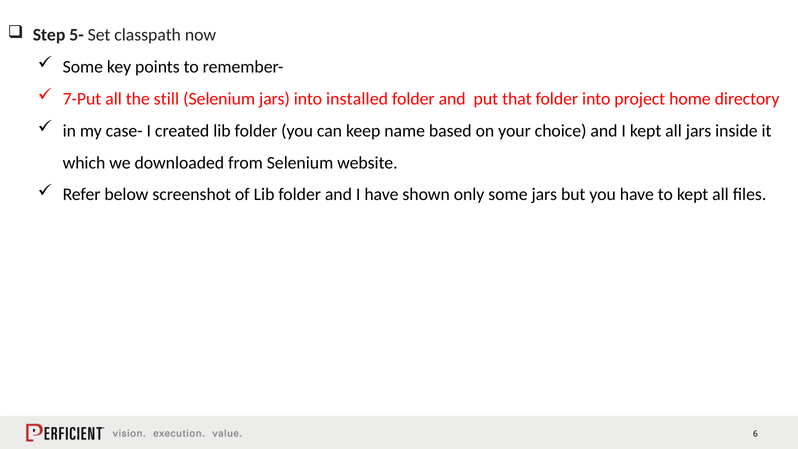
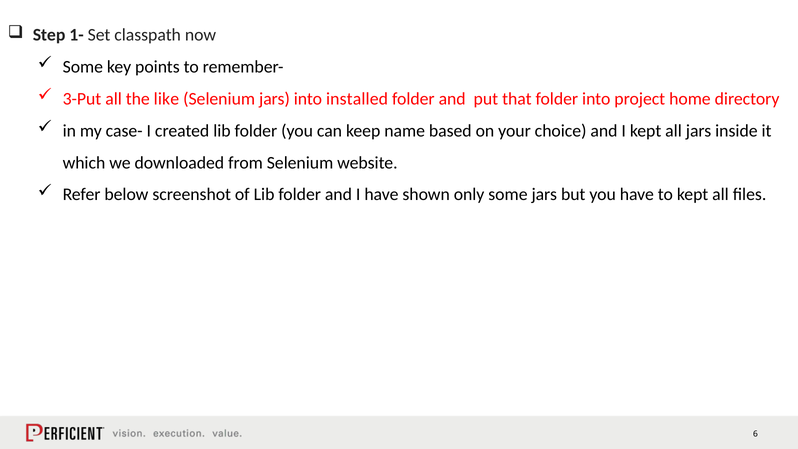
5-: 5- -> 1-
7-Put: 7-Put -> 3-Put
still: still -> like
